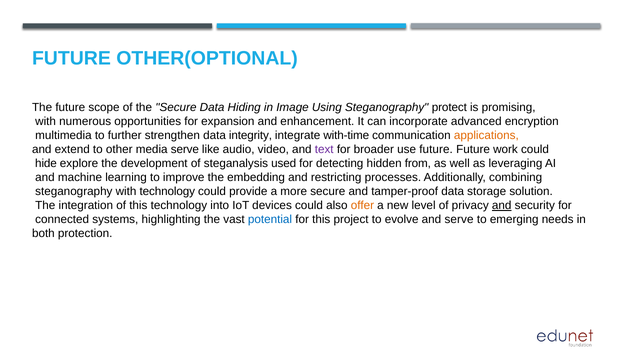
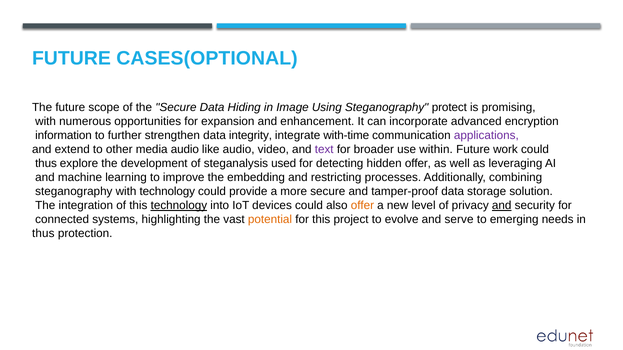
OTHER(OPTIONAL: OTHER(OPTIONAL -> CASES(OPTIONAL
multimedia: multimedia -> information
applications colour: orange -> purple
media serve: serve -> audio
use future: future -> within
hide at (46, 164): hide -> thus
hidden from: from -> offer
technology at (179, 206) underline: none -> present
potential colour: blue -> orange
both at (43, 234): both -> thus
